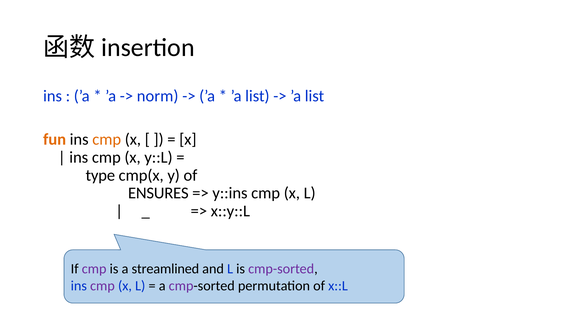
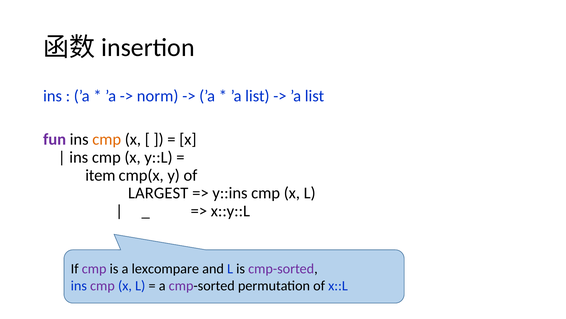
fun colour: orange -> purple
type: type -> item
ENSURES: ENSURES -> LARGEST
streamlined: streamlined -> lexcompare
